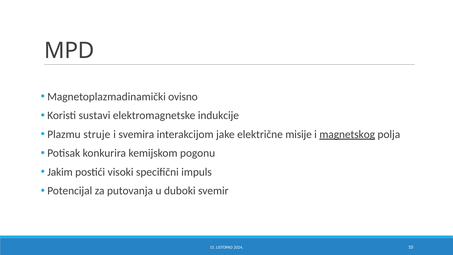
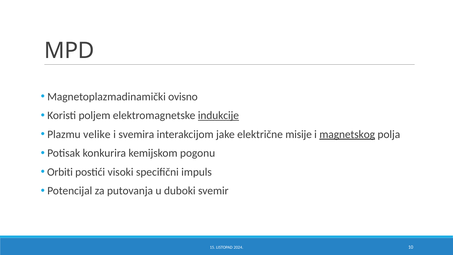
sustavi: sustavi -> poljem
indukcije underline: none -> present
struje: struje -> velike
Jakim: Jakim -> Orbiti
